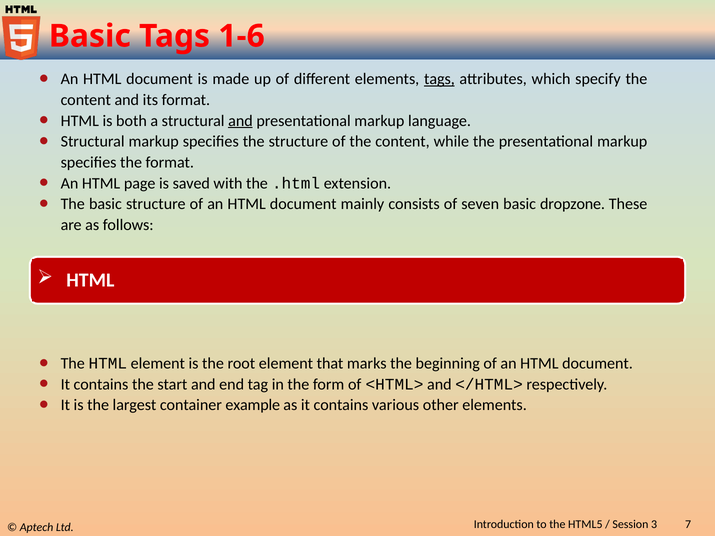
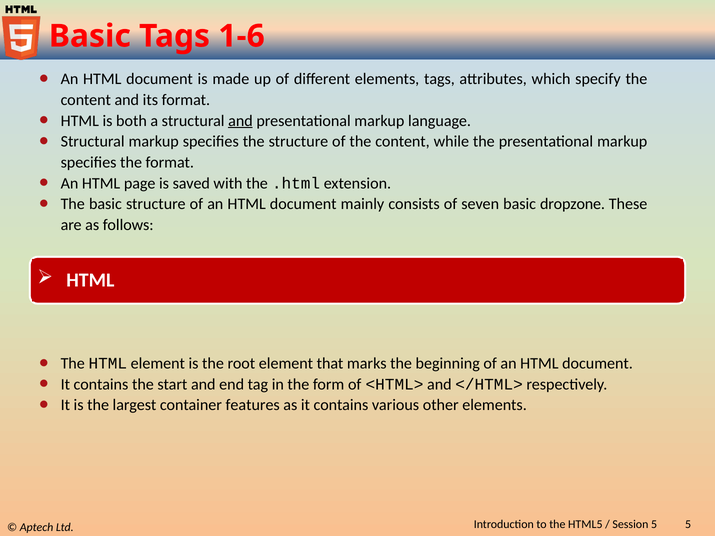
tags at (439, 79) underline: present -> none
example: example -> features
Session 3: 3 -> 5
7 at (688, 524): 7 -> 5
